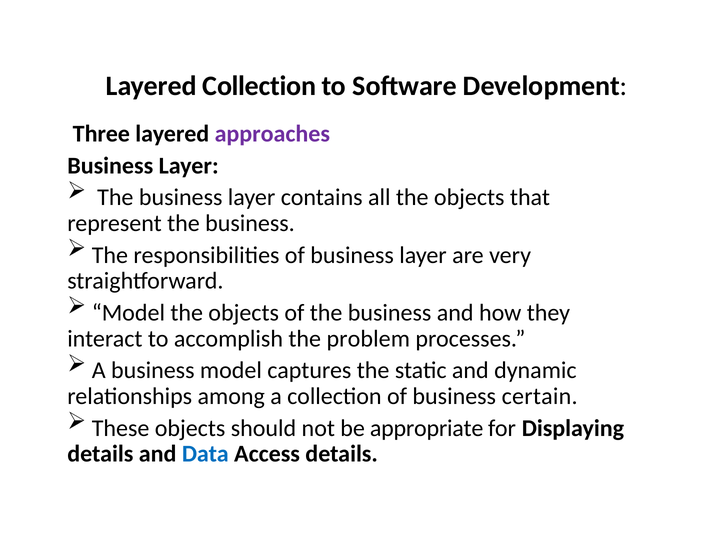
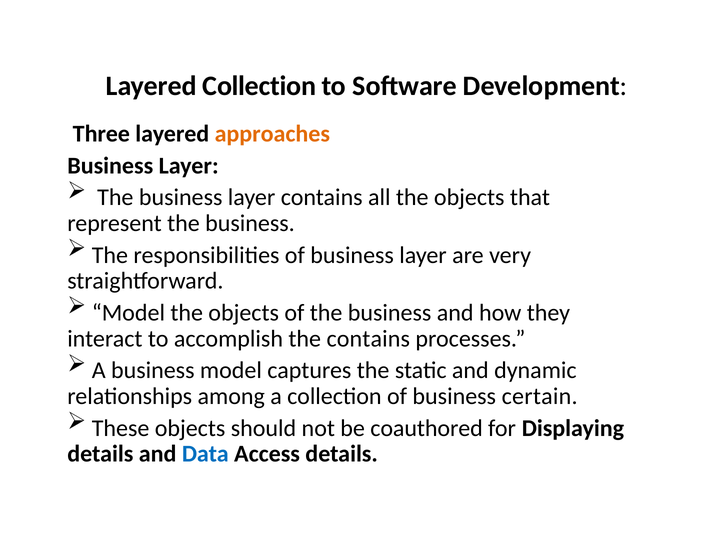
approaches colour: purple -> orange
the problem: problem -> contains
appropriate: appropriate -> coauthored
